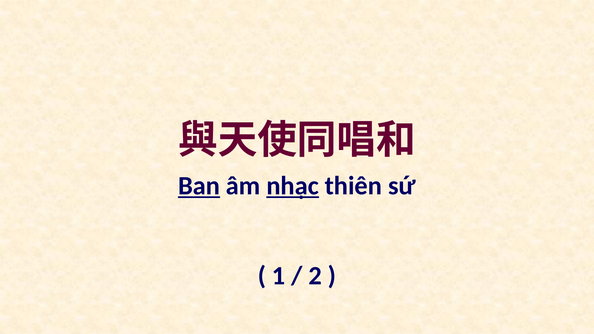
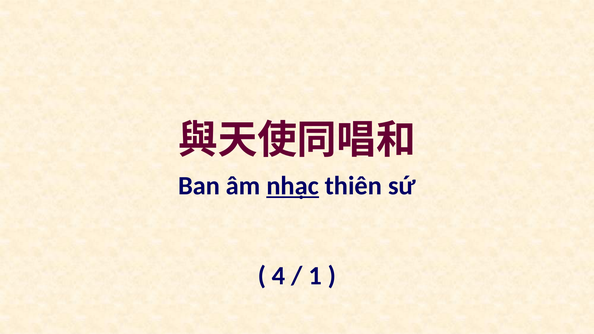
Ban underline: present -> none
1: 1 -> 4
2: 2 -> 1
